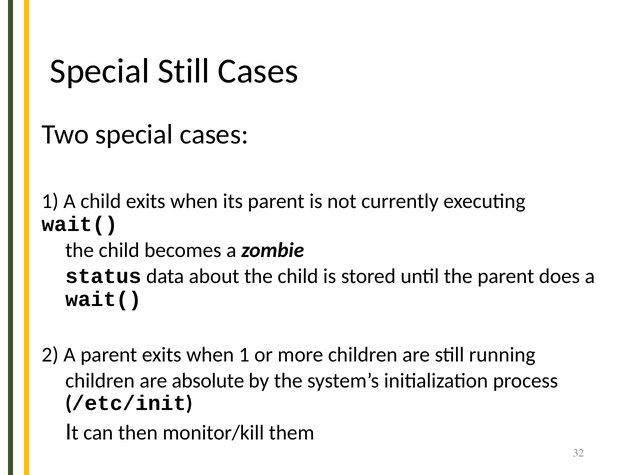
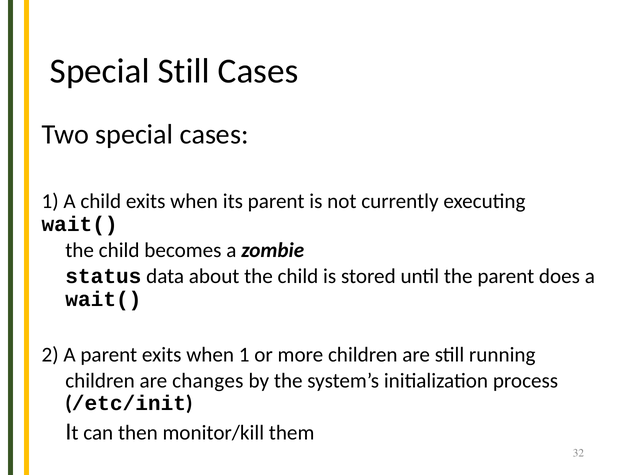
absolute: absolute -> changes
